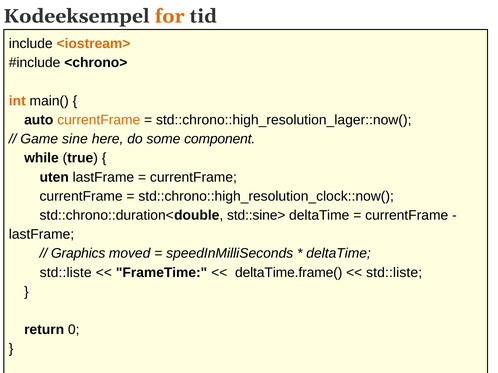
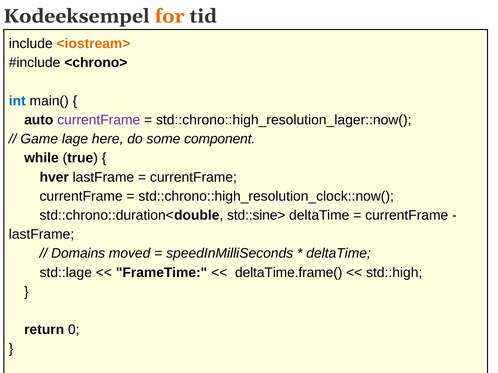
int colour: orange -> blue
currentFrame at (99, 120) colour: orange -> purple
sine: sine -> lage
uten: uten -> hver
Graphics: Graphics -> Domains
std::liste at (66, 273): std::liste -> std::lage
std::liste at (394, 273): std::liste -> std::high
